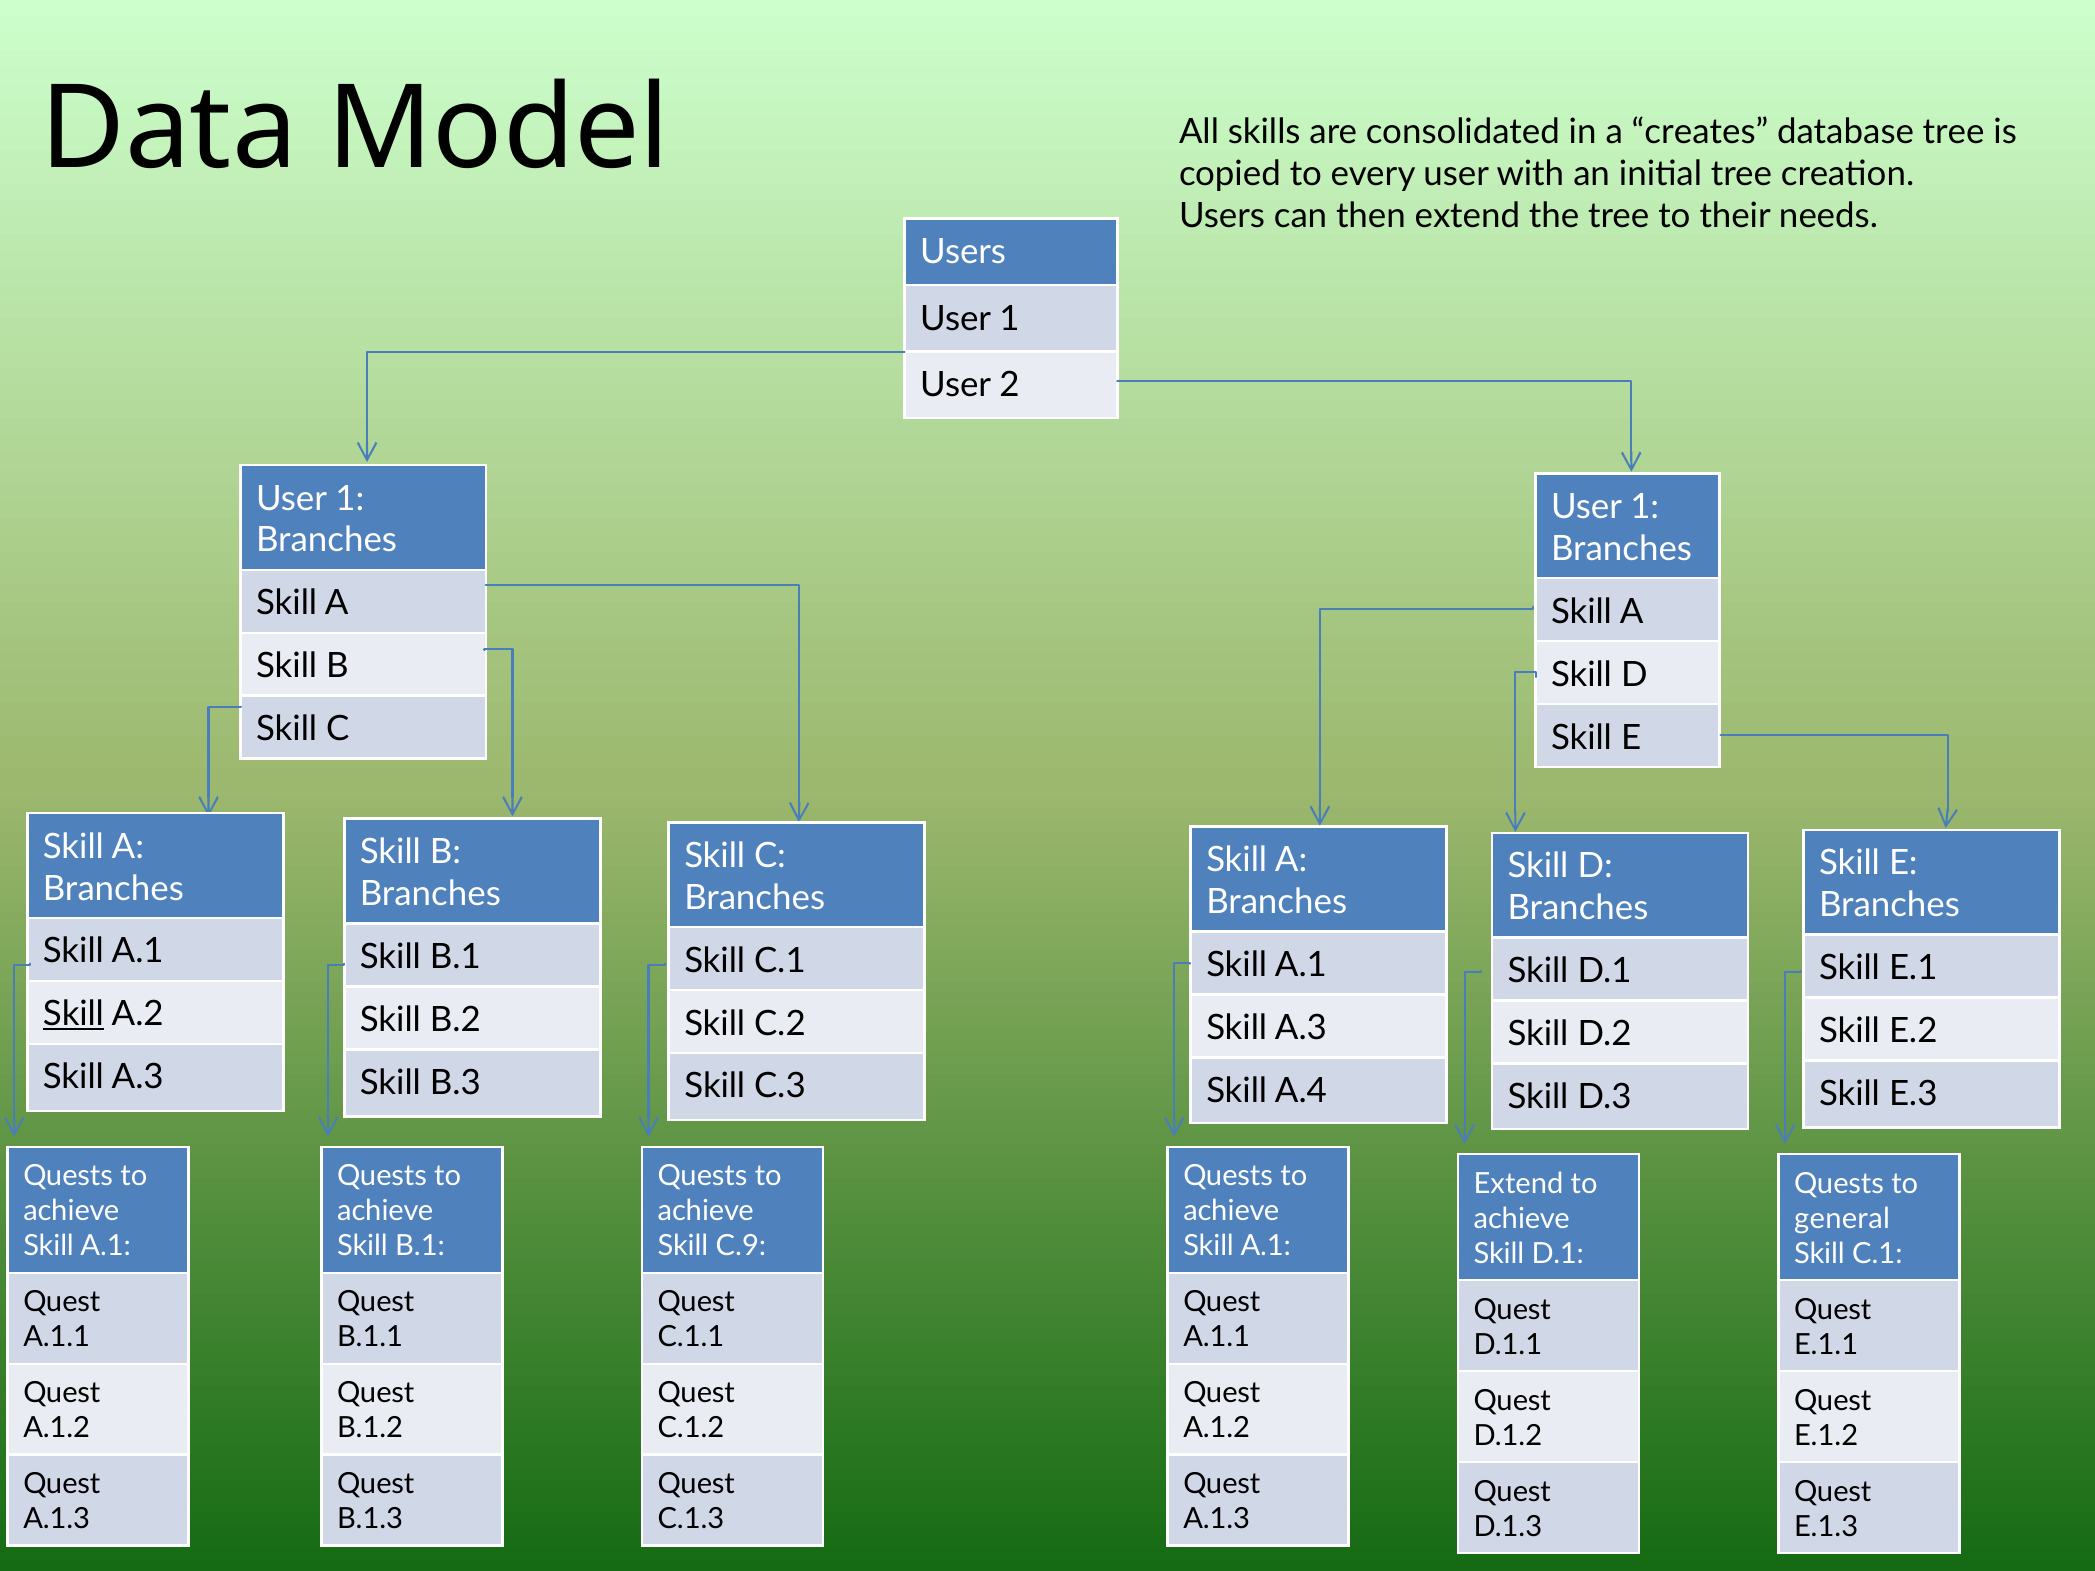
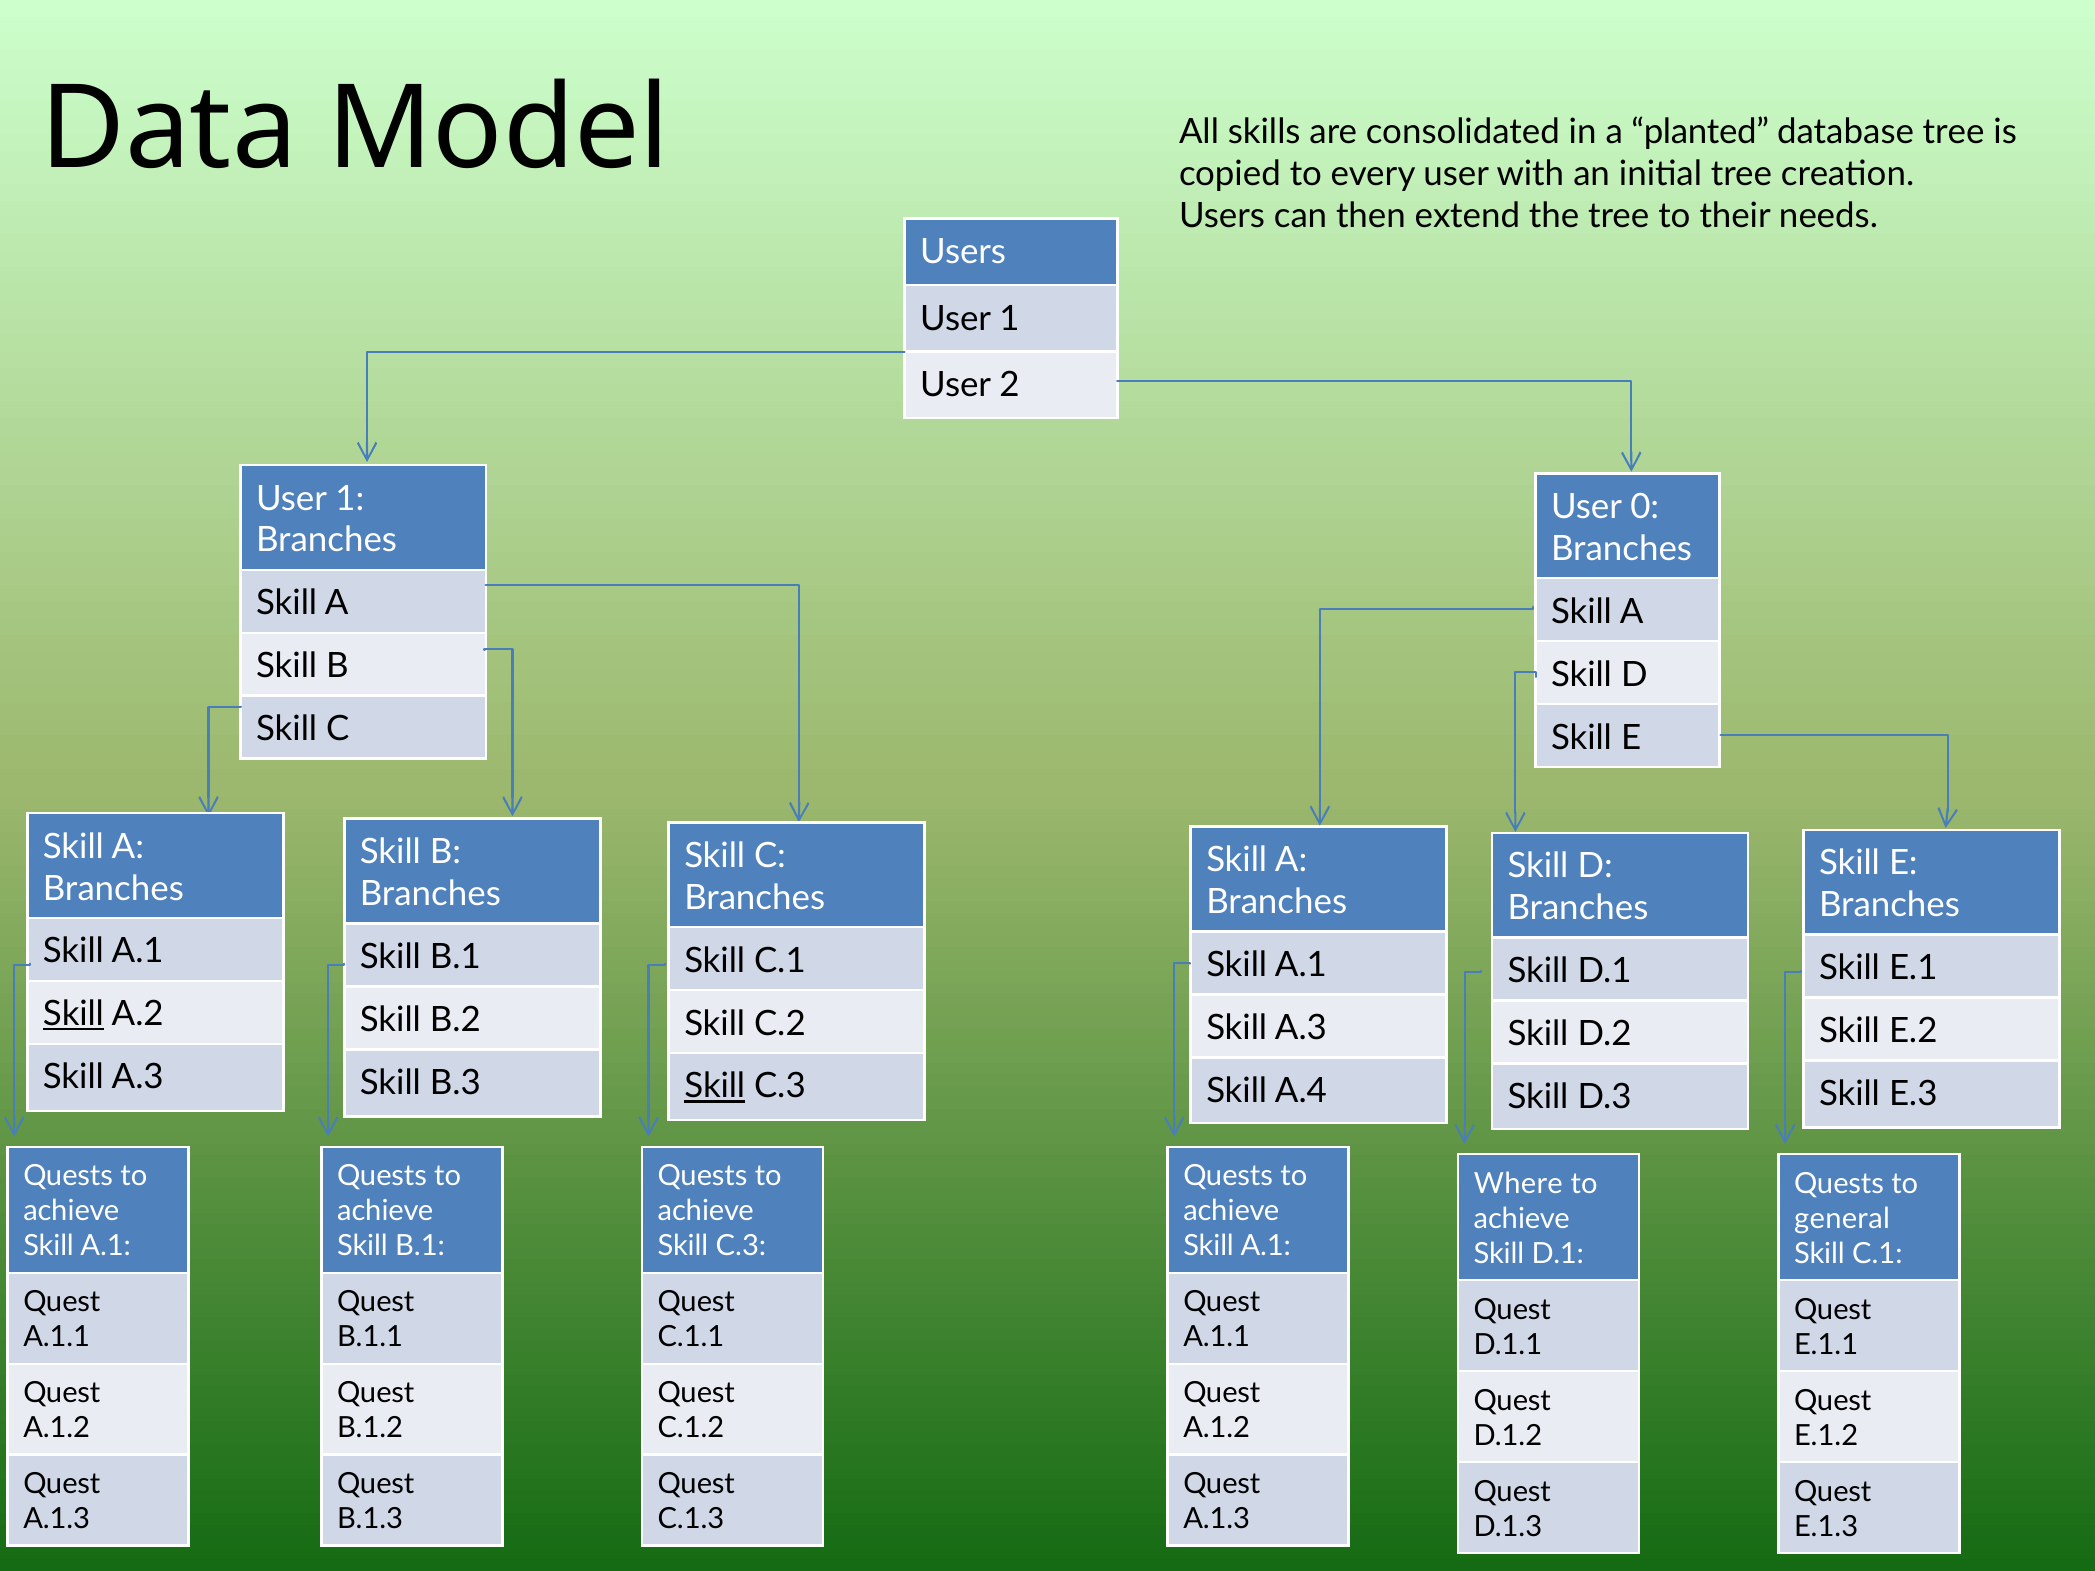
creates: creates -> planted
1 at (1645, 507): 1 -> 0
Skill at (715, 1087) underline: none -> present
Extend at (1519, 1184): Extend -> Where
C.9 at (741, 1246): C.9 -> C.3
